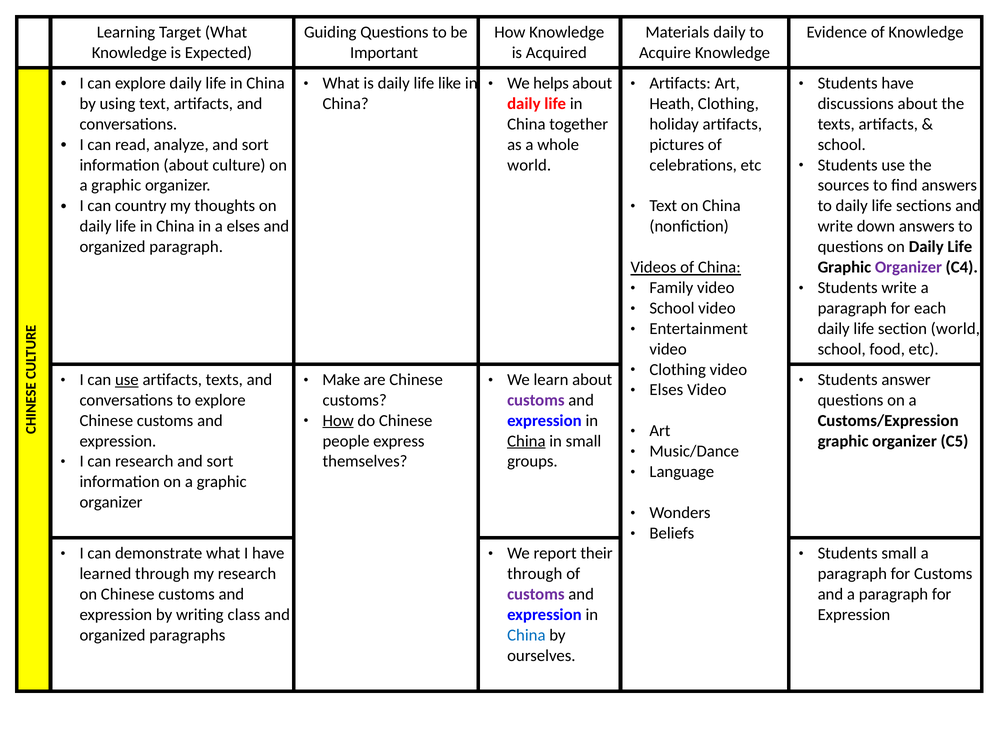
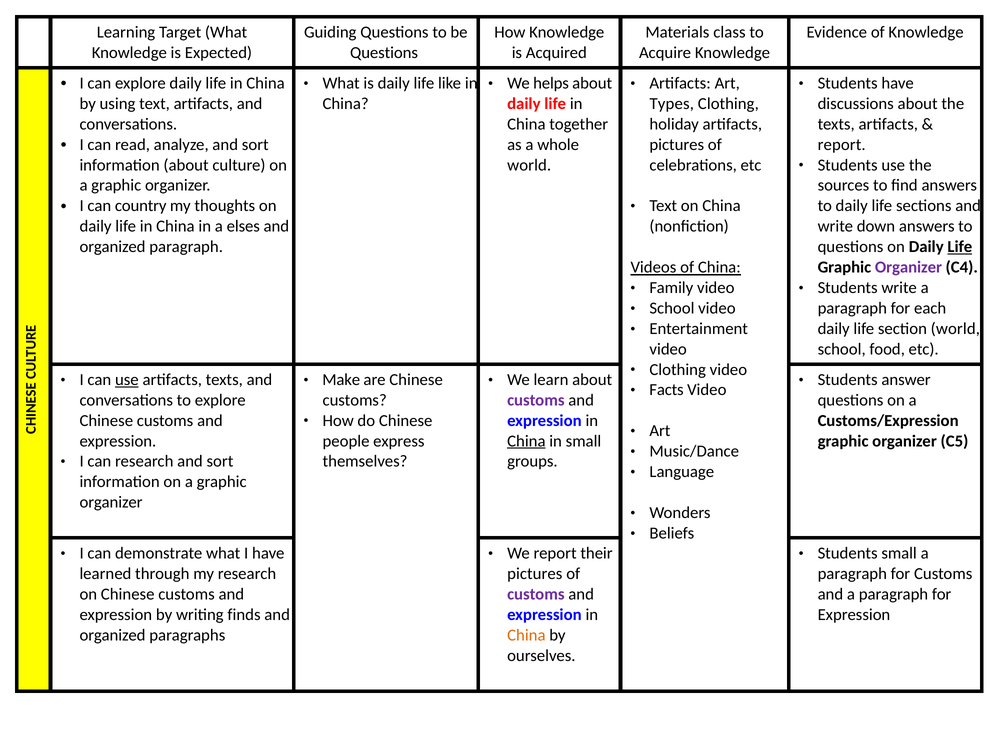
Materials daily: daily -> class
Important at (384, 53): Important -> Questions
Heath: Heath -> Types
school at (842, 145): school -> report
Life at (960, 247) underline: none -> present
Elses at (666, 390): Elses -> Facts
How at (338, 421) underline: present -> none
through at (535, 574): through -> pictures
class: class -> finds
China at (526, 635) colour: blue -> orange
